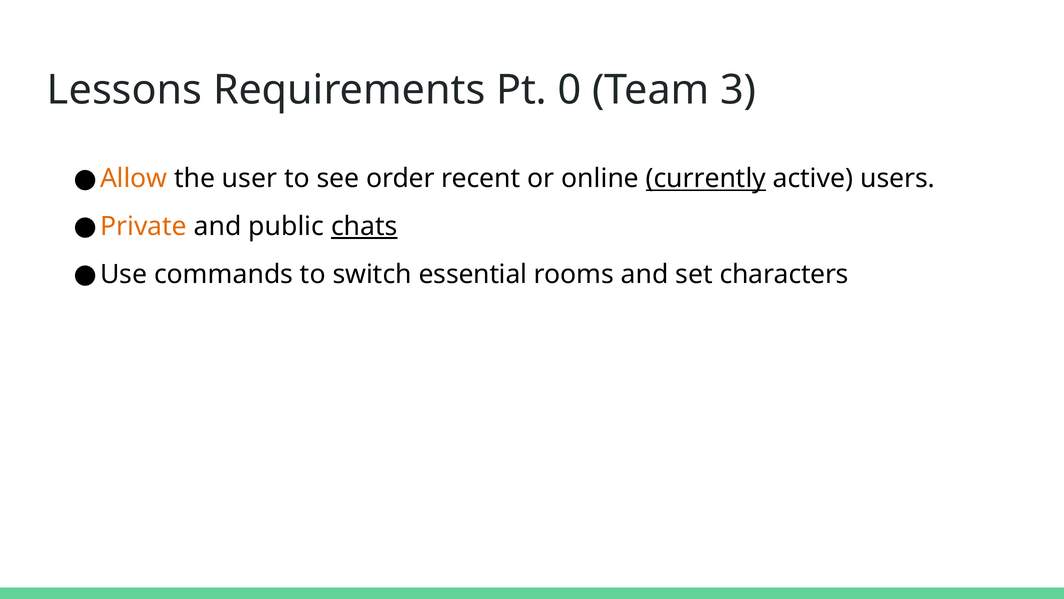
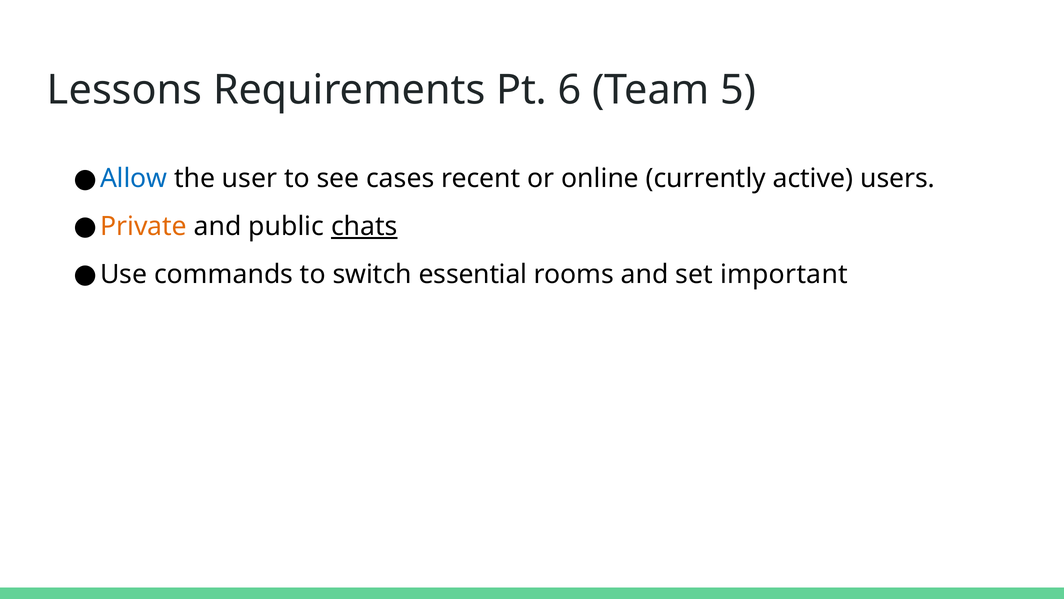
0: 0 -> 6
3: 3 -> 5
Allow colour: orange -> blue
order: order -> cases
currently underline: present -> none
characters: characters -> important
